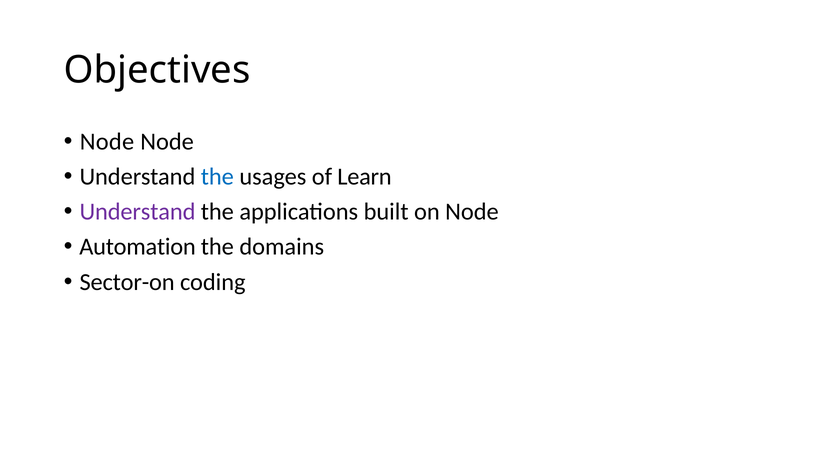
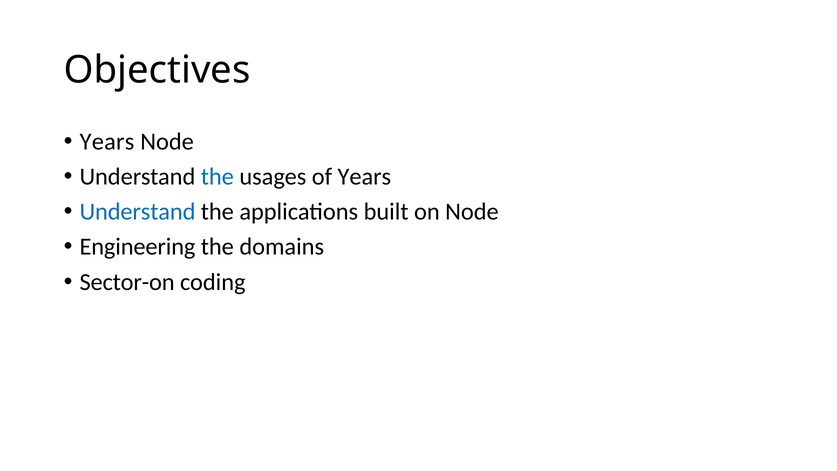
Node at (107, 142): Node -> Years
of Learn: Learn -> Years
Understand at (137, 212) colour: purple -> blue
Automation: Automation -> Engineering
